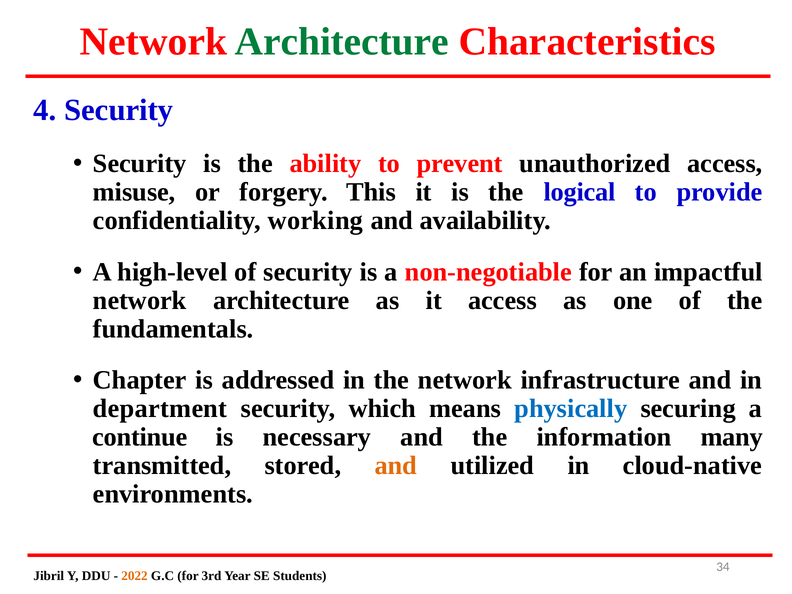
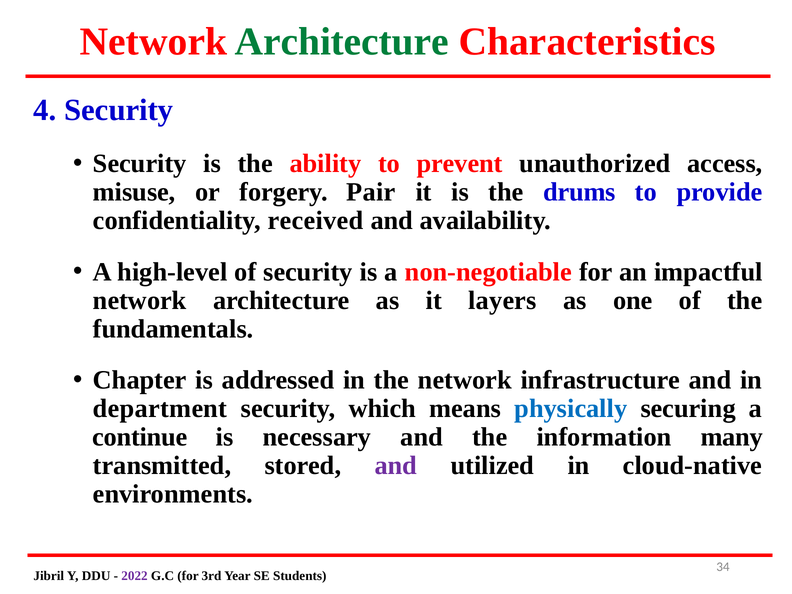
This: This -> Pair
logical: logical -> drums
working: working -> received
it access: access -> layers
and at (396, 466) colour: orange -> purple
2022 colour: orange -> purple
